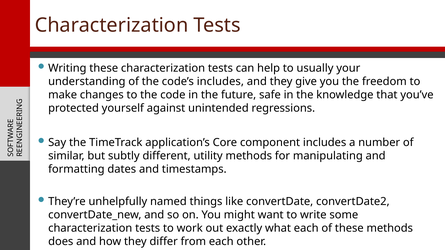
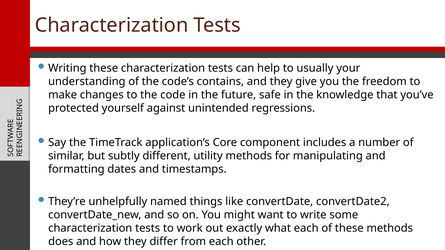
code’s includes: includes -> contains
